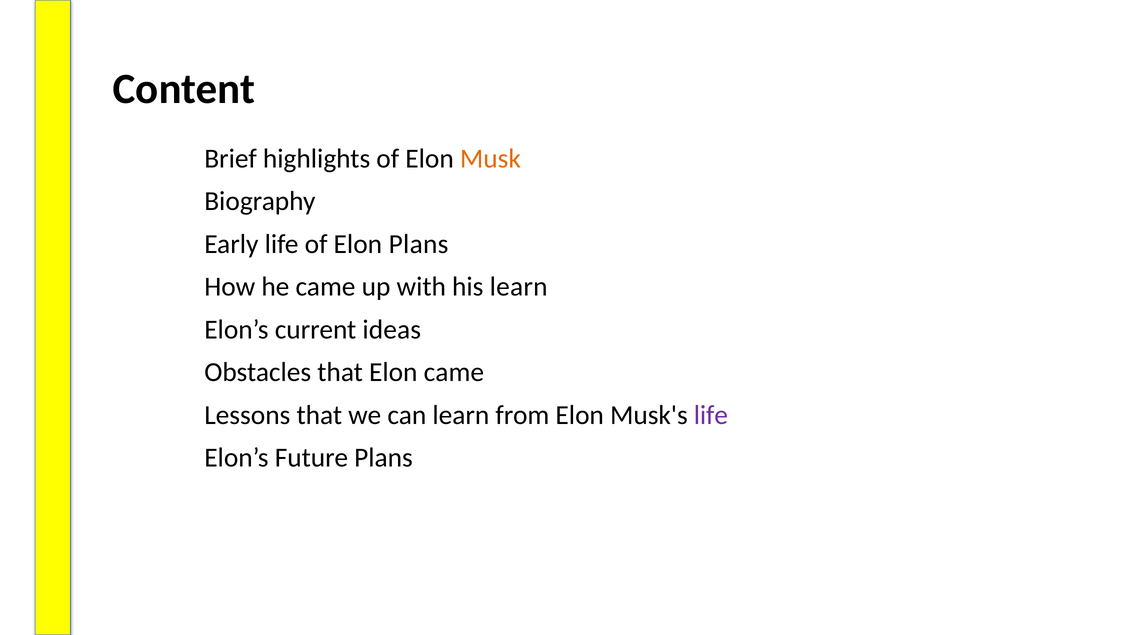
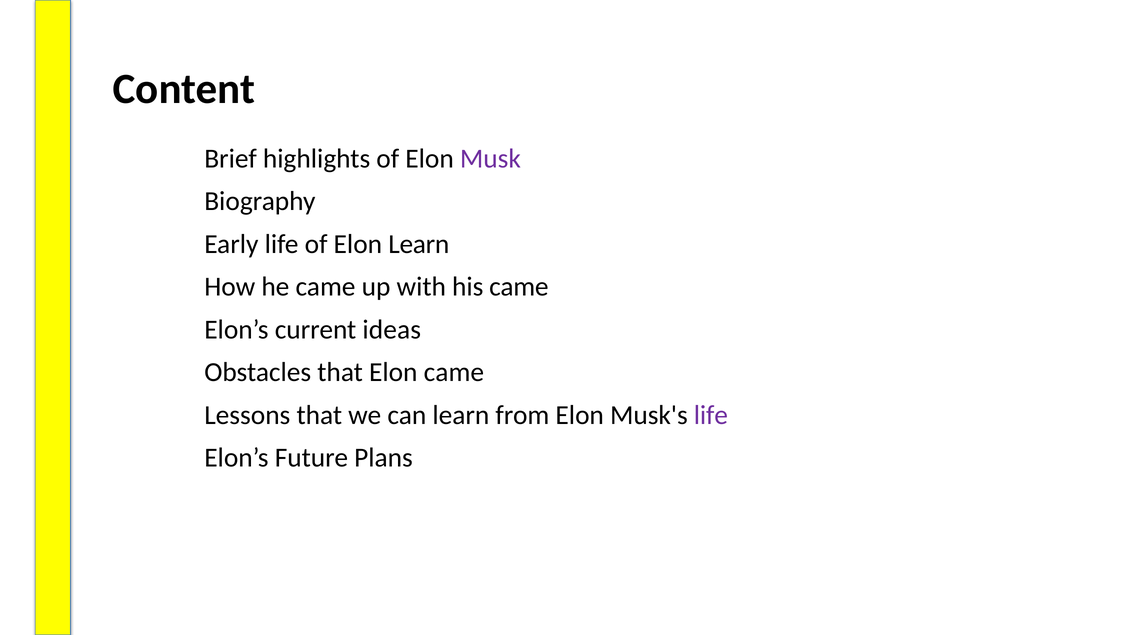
Musk colour: orange -> purple
Elon Plans: Plans -> Learn
his learn: learn -> came
